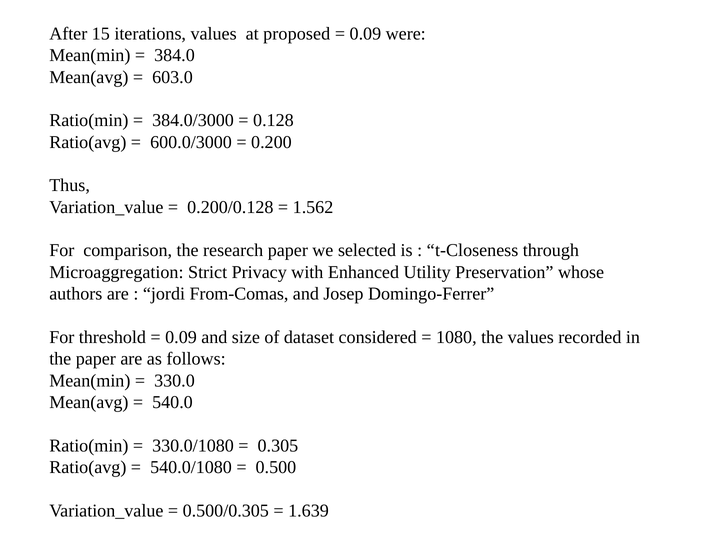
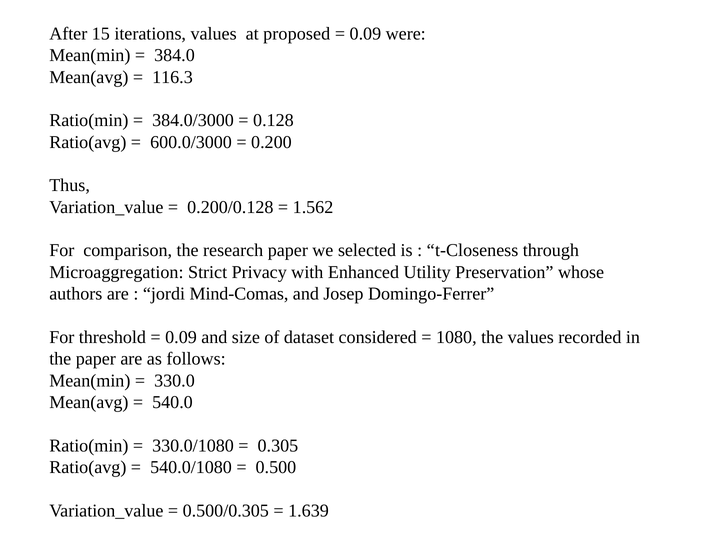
603.0: 603.0 -> 116.3
From-Comas: From-Comas -> Mind-Comas
